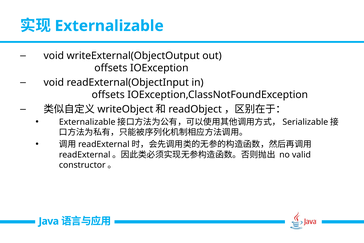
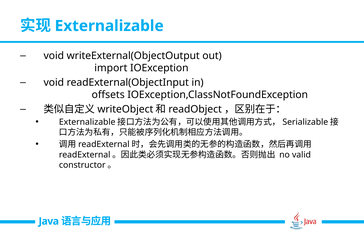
offsets at (111, 68): offsets -> import
